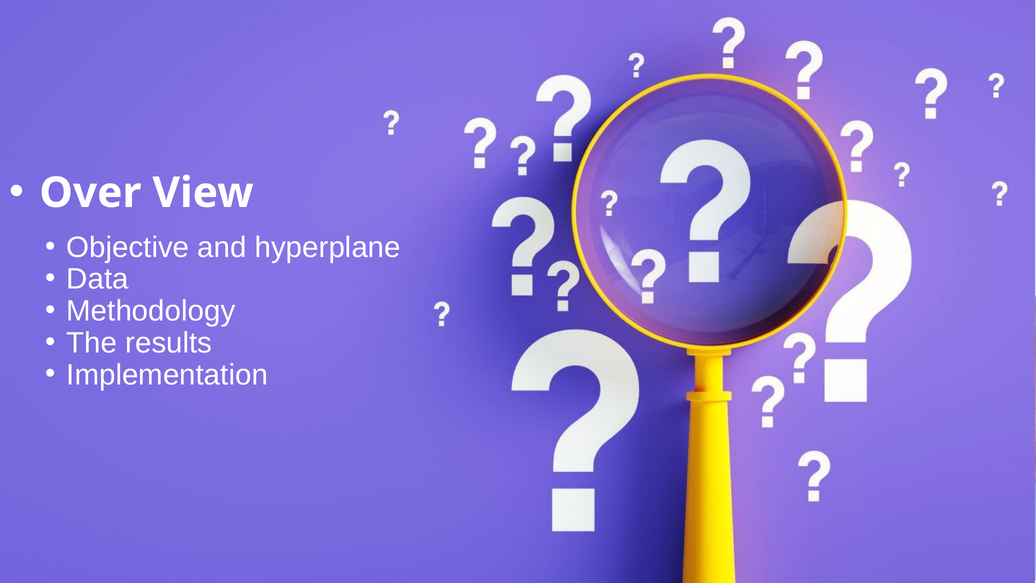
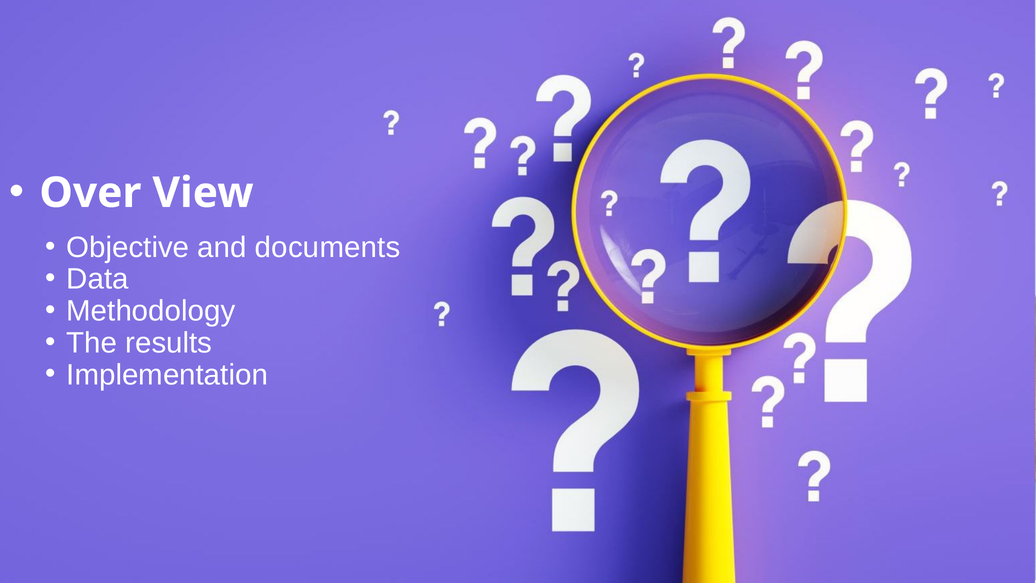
hyperplane: hyperplane -> documents
